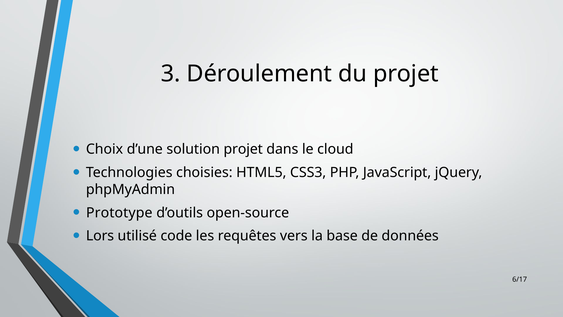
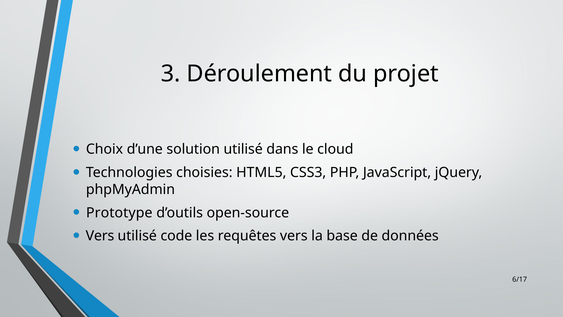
solution projet: projet -> utilisé
Lors at (100, 236): Lors -> Vers
